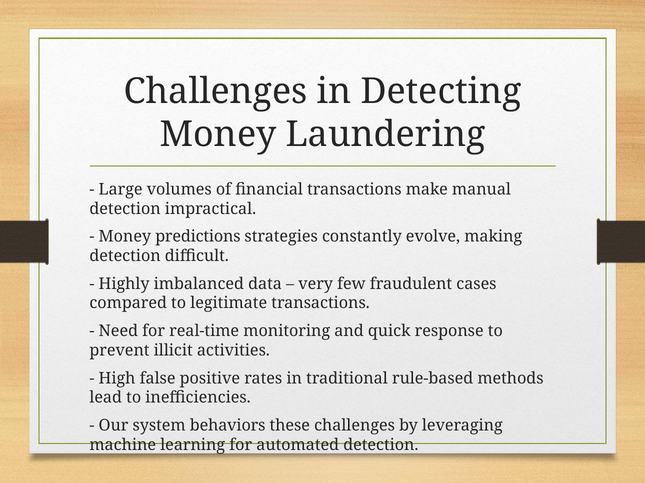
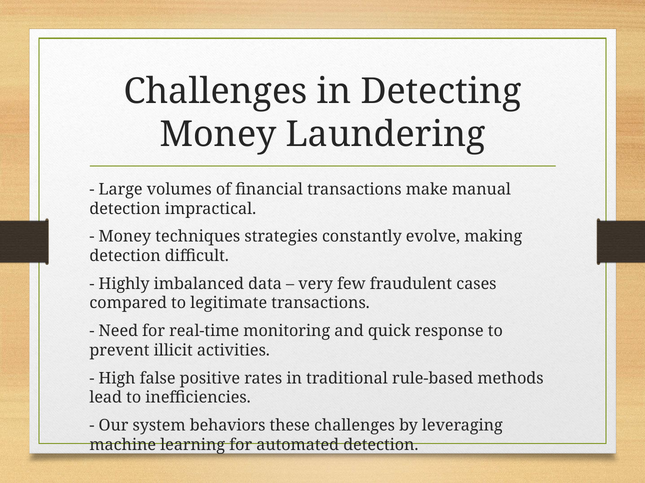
predictions: predictions -> techniques
